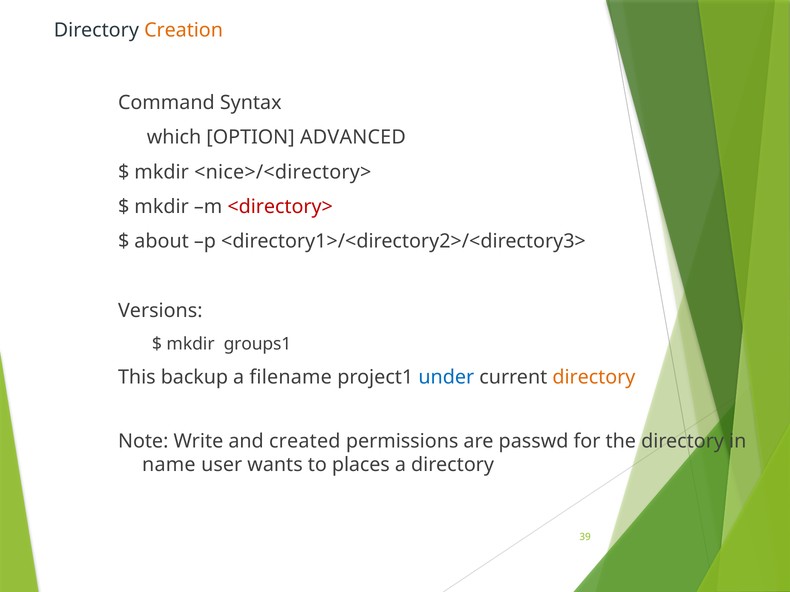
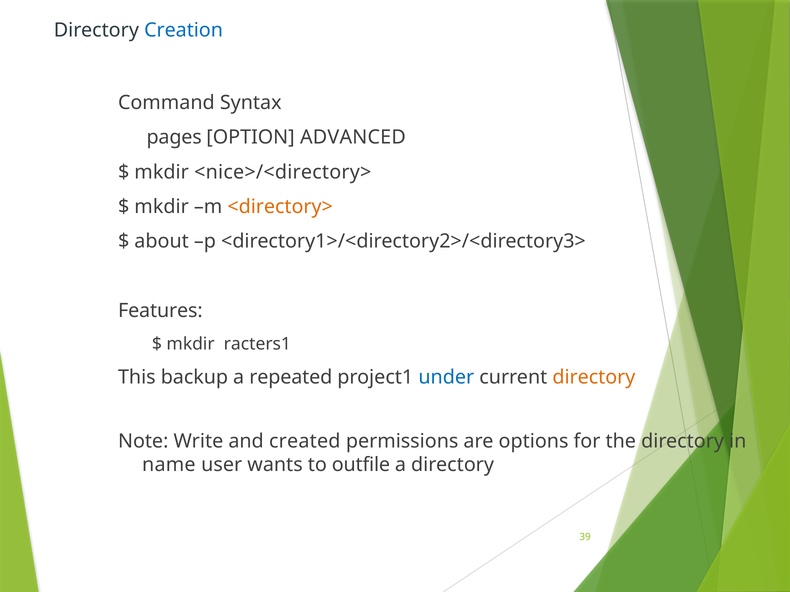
Creation colour: orange -> blue
which: which -> pages
<directory> colour: red -> orange
Versions: Versions -> Features
groups1: groups1 -> racters1
filename: filename -> repeated
passwd: passwd -> options
places: places -> outfile
